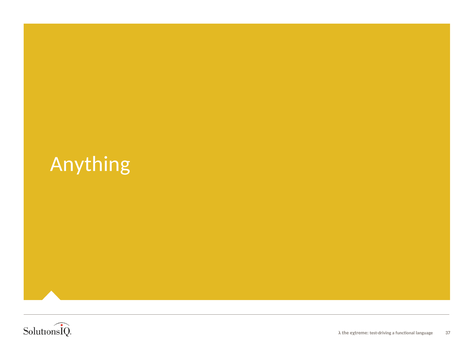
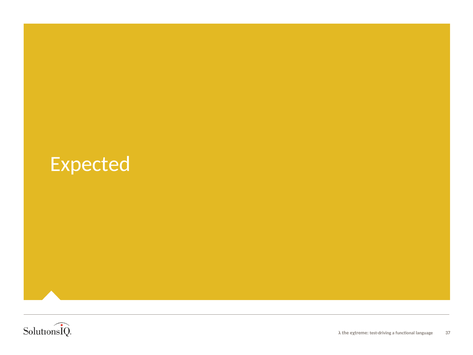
Anything: Anything -> Expected
